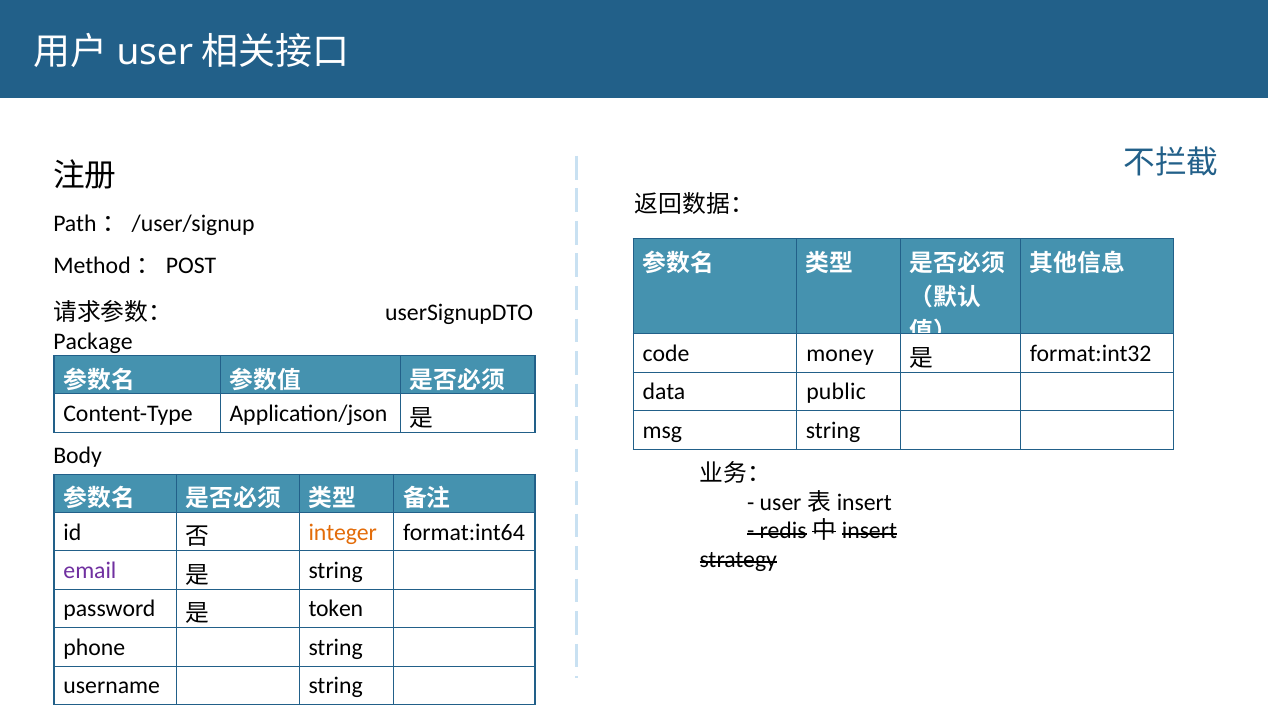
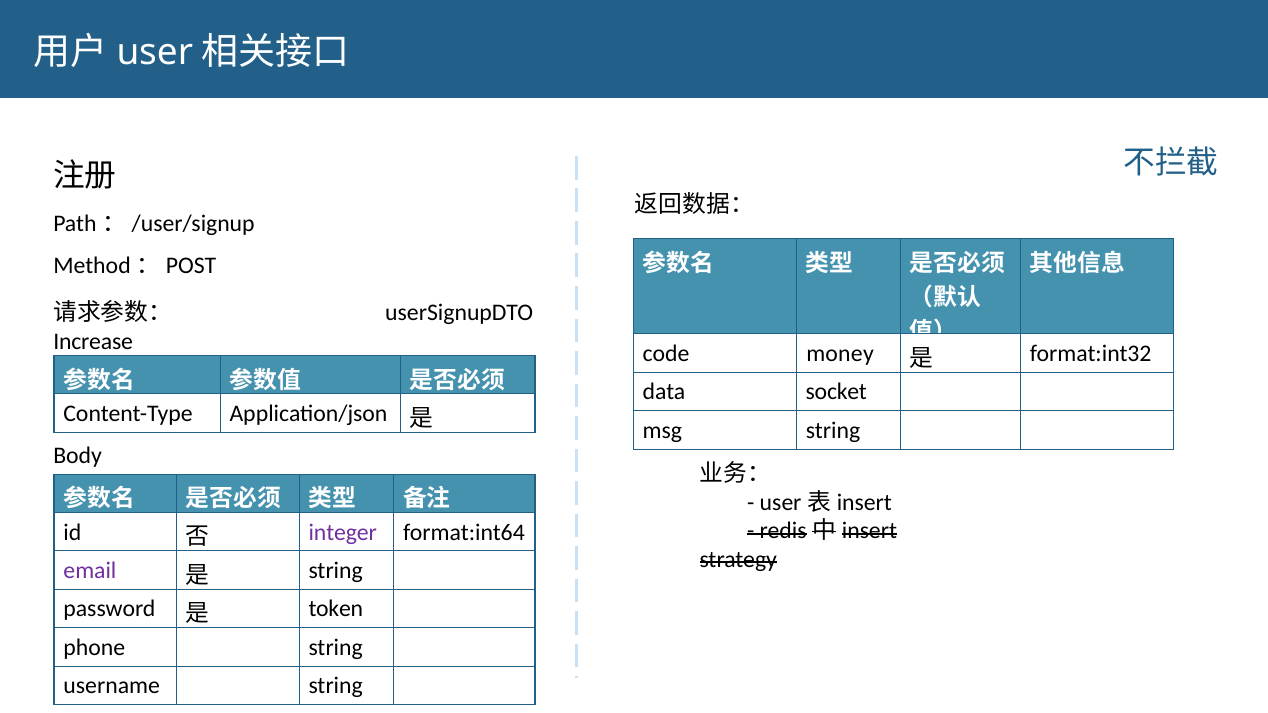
Package: Package -> Increase
public: public -> socket
integer colour: orange -> purple
